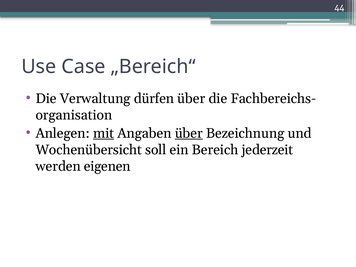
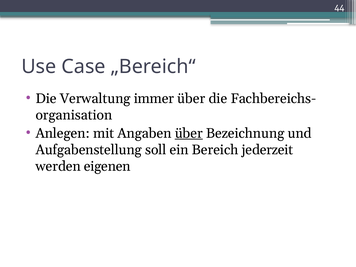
dürfen: dürfen -> immer
mit underline: present -> none
Wochenübersicht: Wochenübersicht -> Aufgabenstellung
